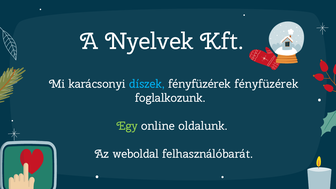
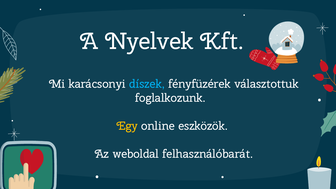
fényfüzérek fényfüzérek: fényfüzérek -> választottuk
Egy colour: light green -> yellow
oldalunk: oldalunk -> eszközök
